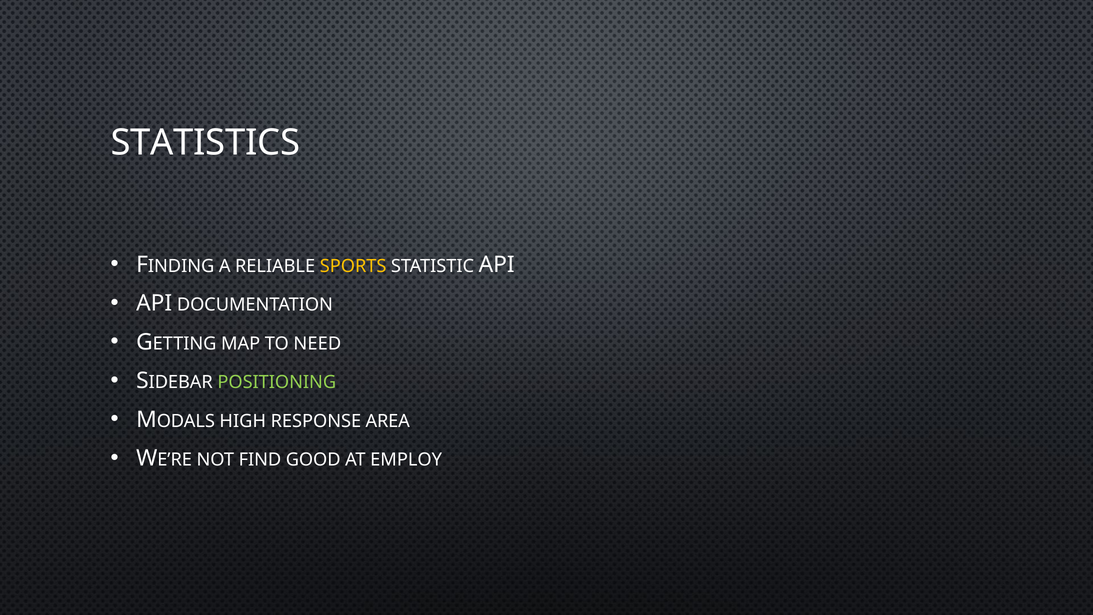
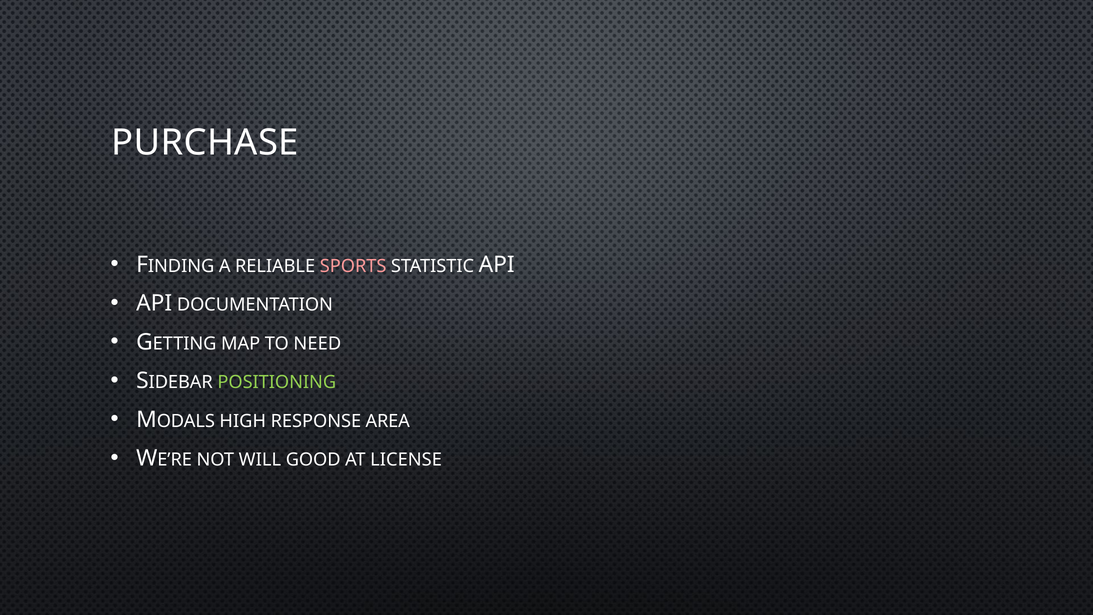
STATISTICS: STATISTICS -> PURCHASE
SPORTS colour: yellow -> pink
FIND: FIND -> WILL
EMPLOY: EMPLOY -> LICENSE
